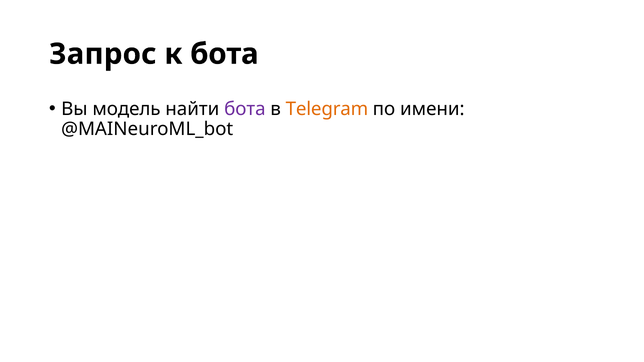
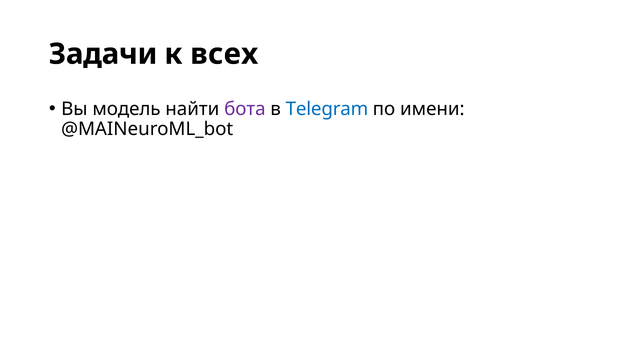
Запрос: Запрос -> Задачи
к бота: бота -> всех
Telegram colour: orange -> blue
